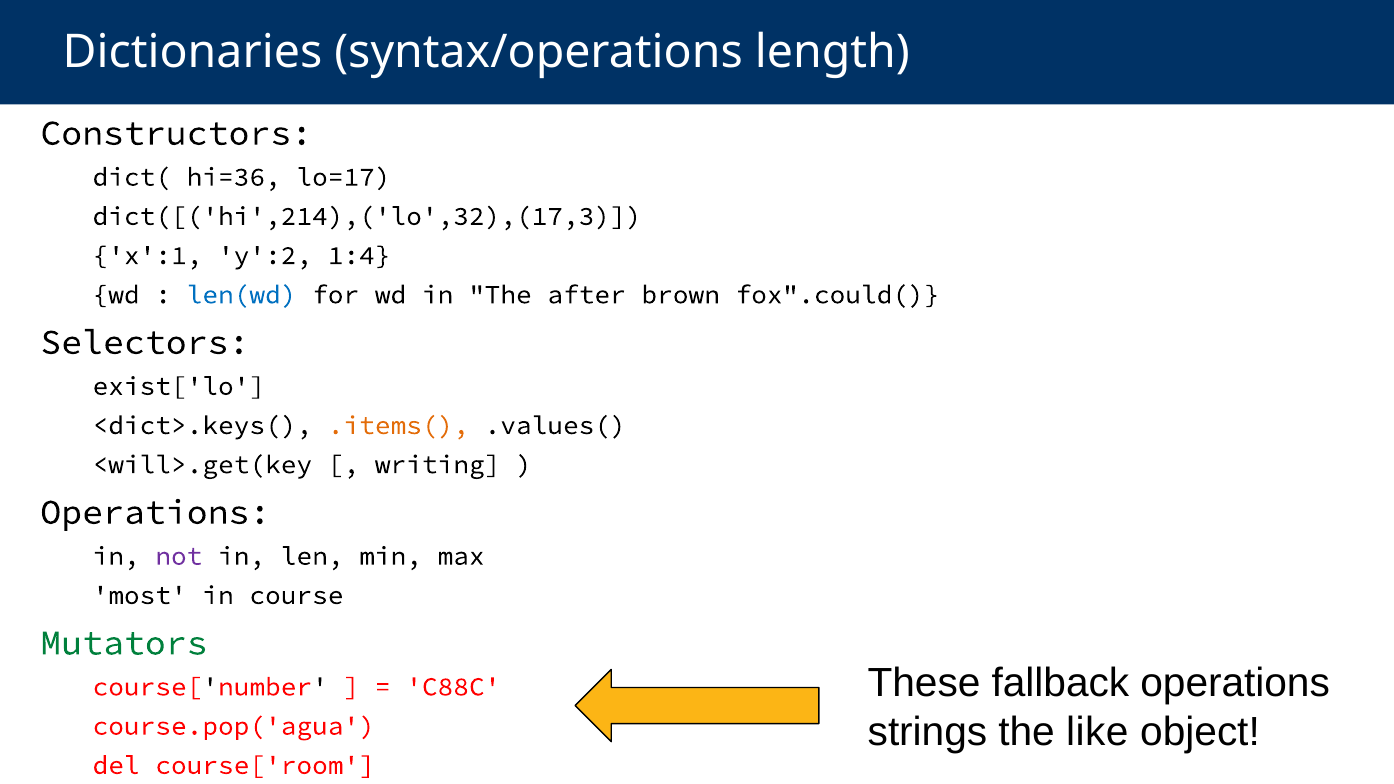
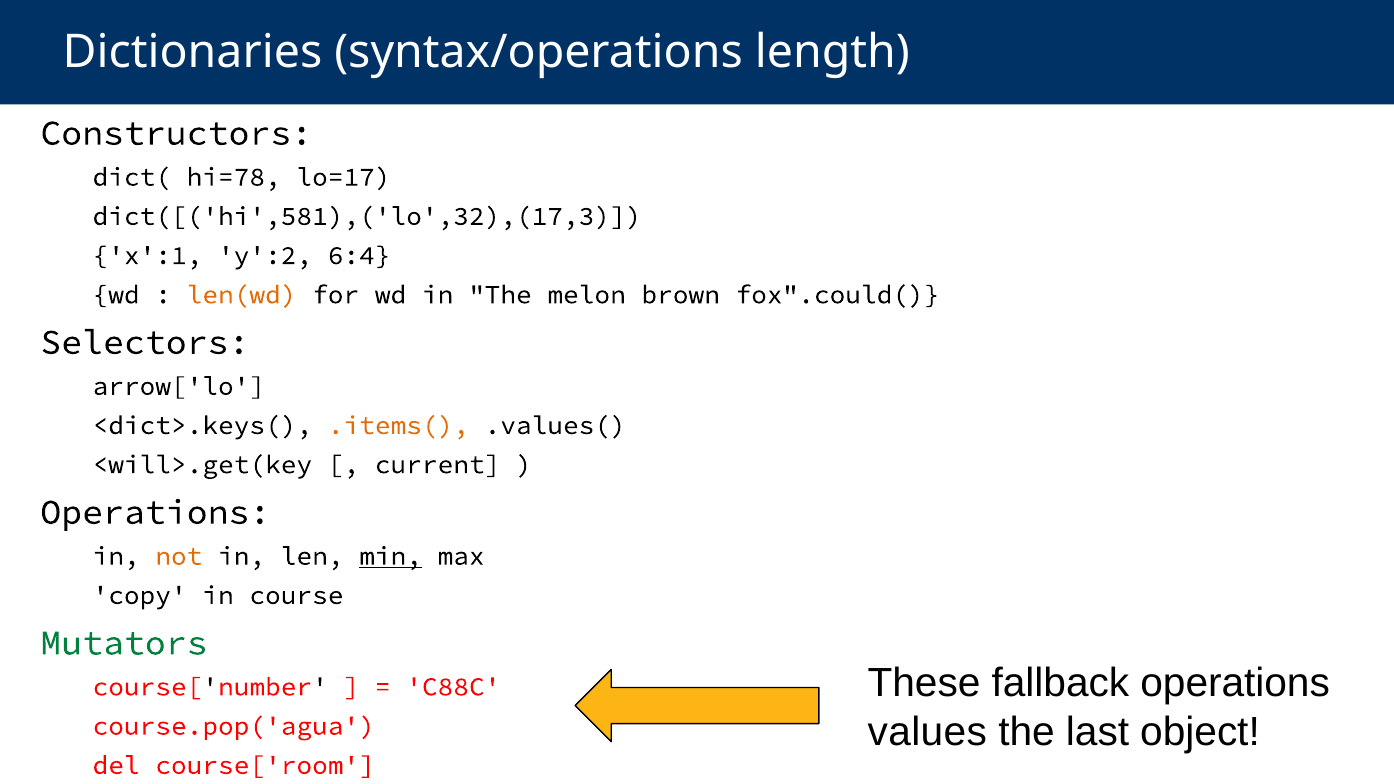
hi=36: hi=36 -> hi=78
dict([('hi',214),('lo',32),(17,3: dict([('hi',214),('lo',32),(17,3 -> dict([('hi',581),('lo',32),(17,3
1:4: 1:4 -> 6:4
len(wd colour: blue -> orange
after: after -> melon
exist['lo: exist['lo -> arrow['lo
writing: writing -> current
not colour: purple -> orange
min underline: none -> present
most: most -> copy
strings: strings -> values
like: like -> last
